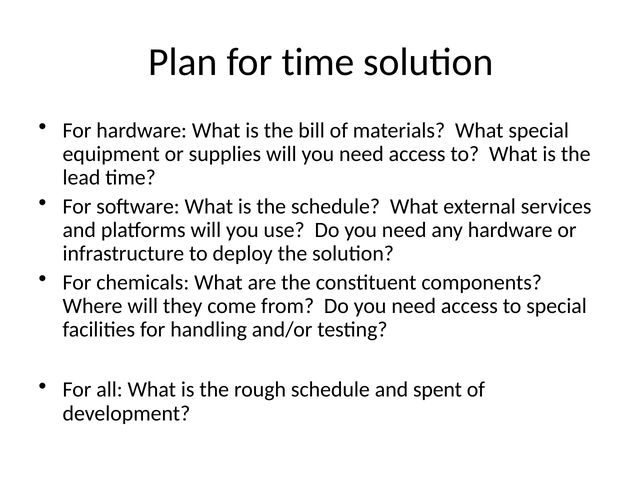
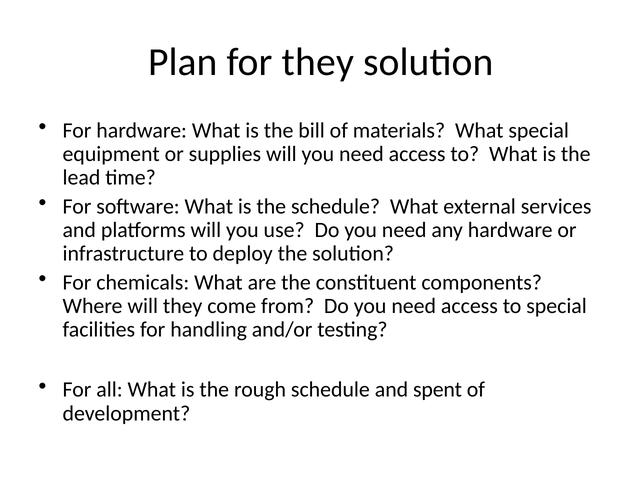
for time: time -> they
